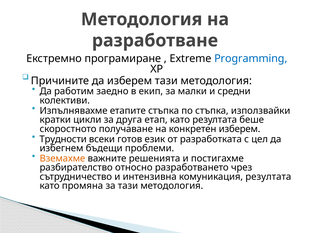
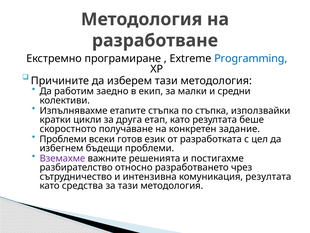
конкретен изберем: изберем -> задание
Трудности at (63, 139): Трудности -> Проблеми
Вземахме colour: orange -> purple
промяна: промяна -> средства
